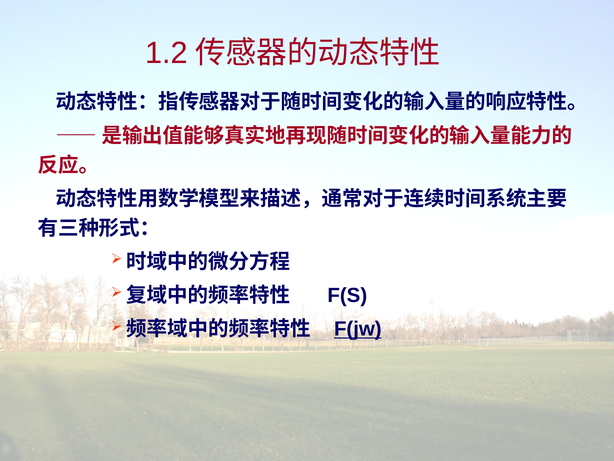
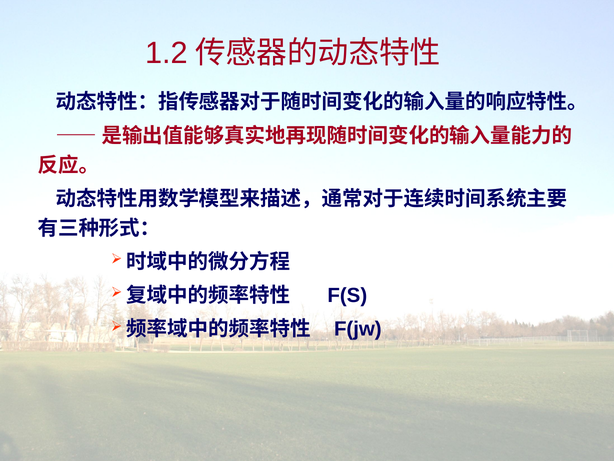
F(jw underline: present -> none
